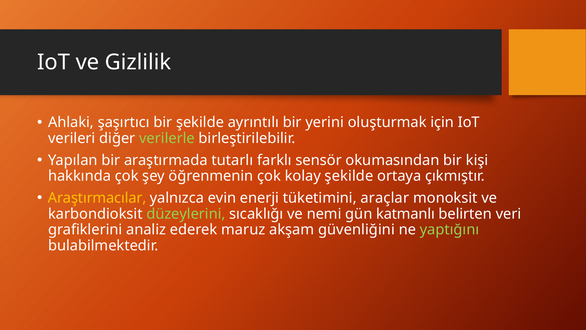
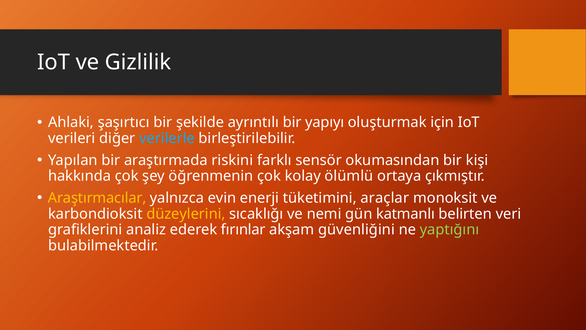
yerini: yerini -> yapıyı
verilerle colour: light green -> light blue
tutarlı: tutarlı -> riskini
kolay şekilde: şekilde -> ölümlü
düzeylerini colour: light green -> yellow
maruz: maruz -> fırınlar
